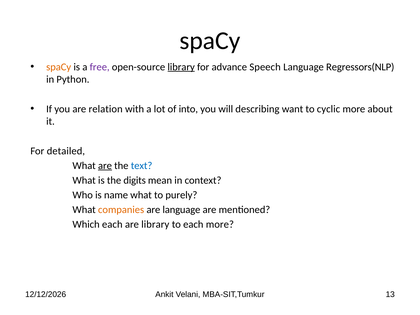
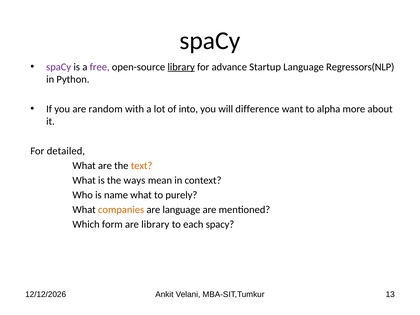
spaCy at (59, 67) colour: orange -> purple
Speech: Speech -> Startup
relation: relation -> random
describing: describing -> difference
cyclic: cyclic -> alpha
are at (105, 166) underline: present -> none
text colour: blue -> orange
digits: digits -> ways
Which each: each -> form
each more: more -> spacy
